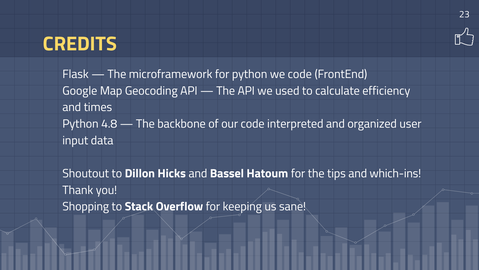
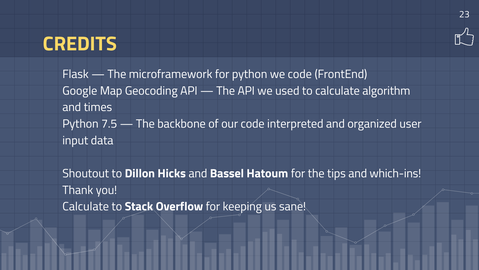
efficiency: efficiency -> algorithm
4.8: 4.8 -> 7.5
Shopping at (86, 206): Shopping -> Calculate
